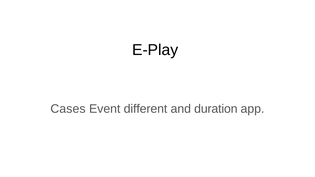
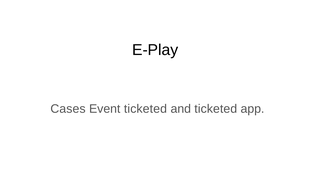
Event different: different -> ticketed
and duration: duration -> ticketed
